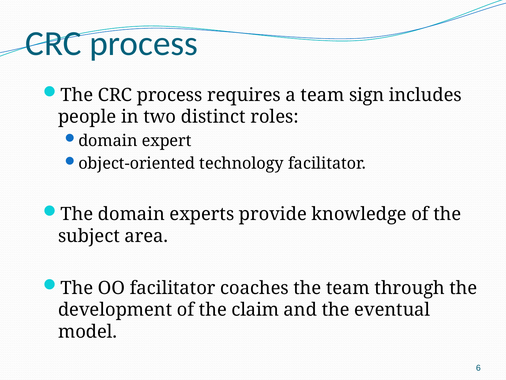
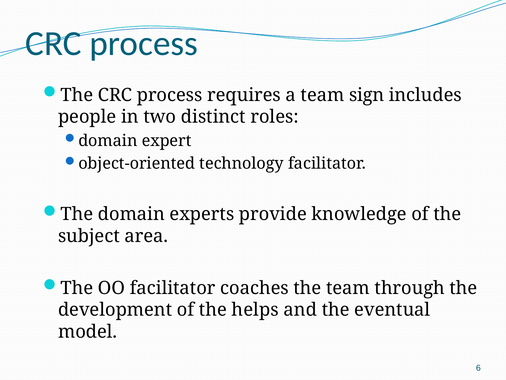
claim: claim -> helps
